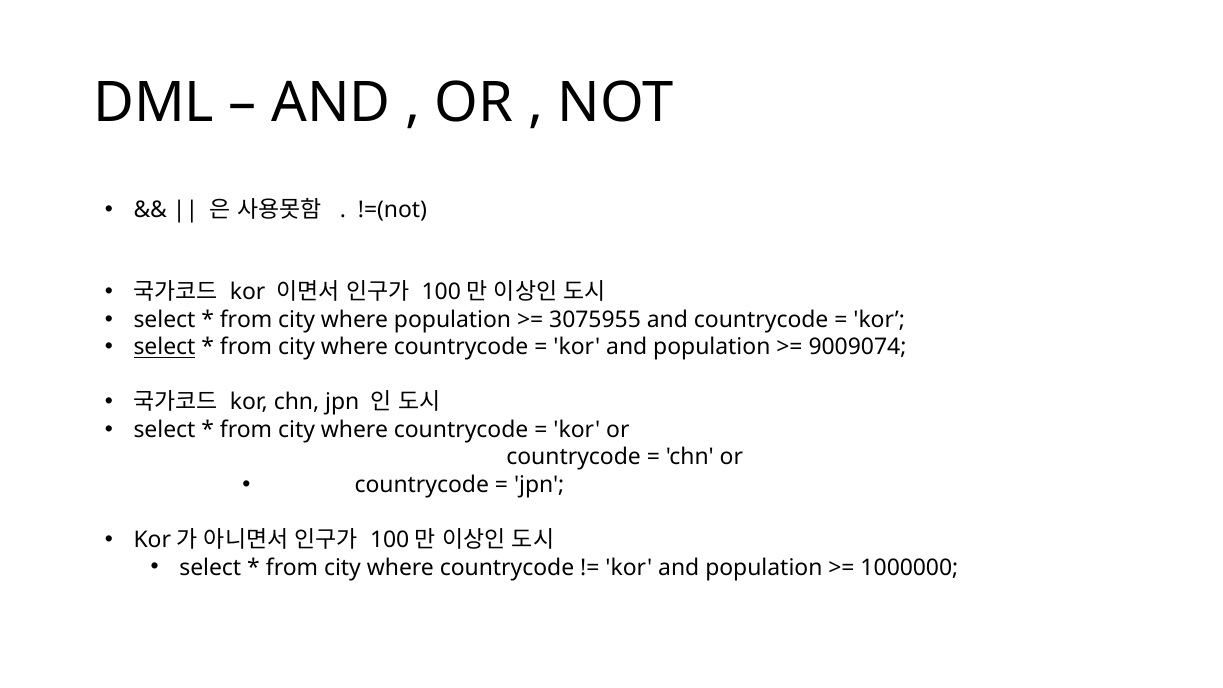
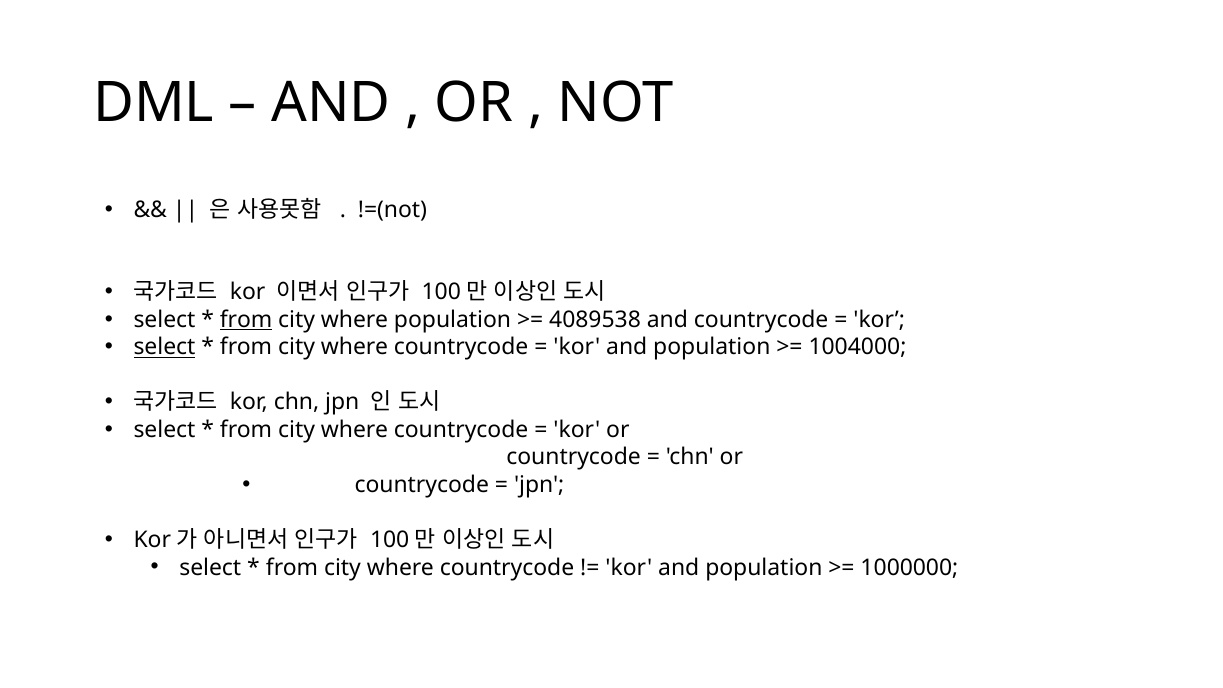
from at (246, 320) underline: none -> present
3075955: 3075955 -> 4089538
9009074: 9009074 -> 1004000
